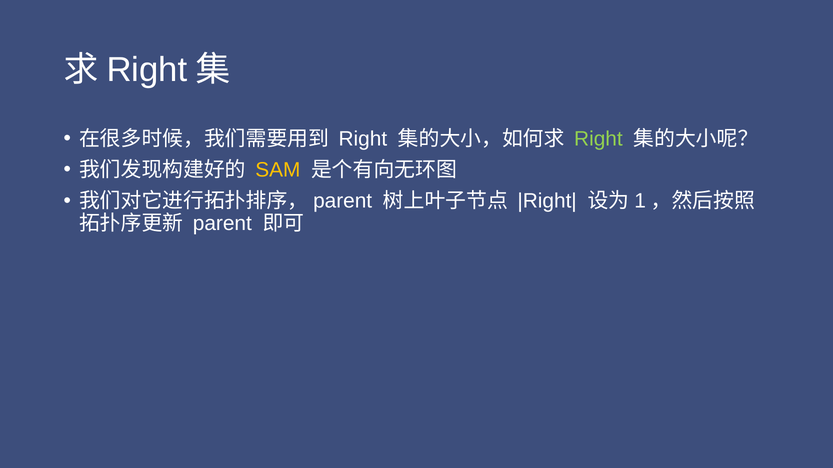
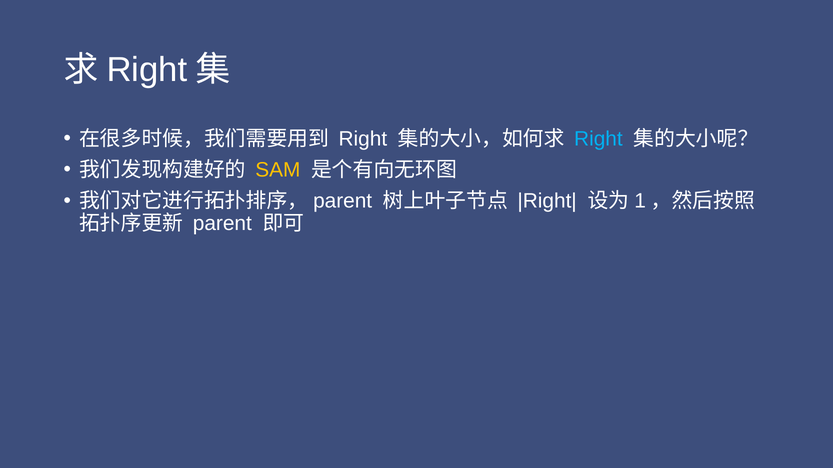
Right at (598, 139) colour: light green -> light blue
